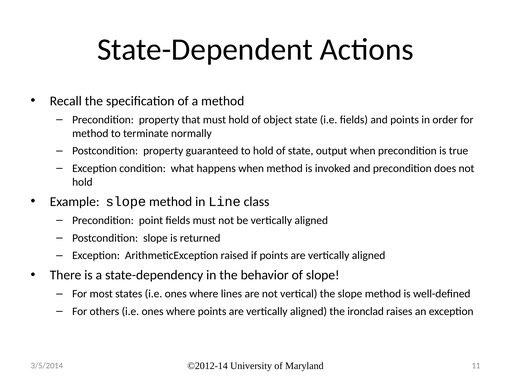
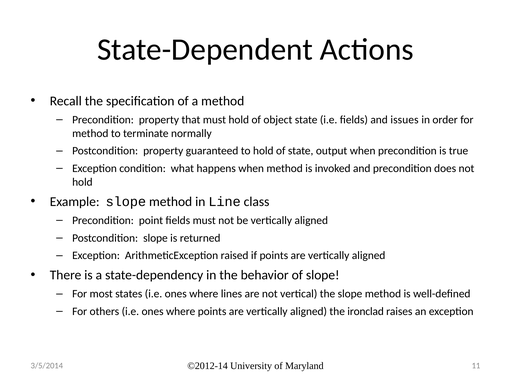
and points: points -> issues
